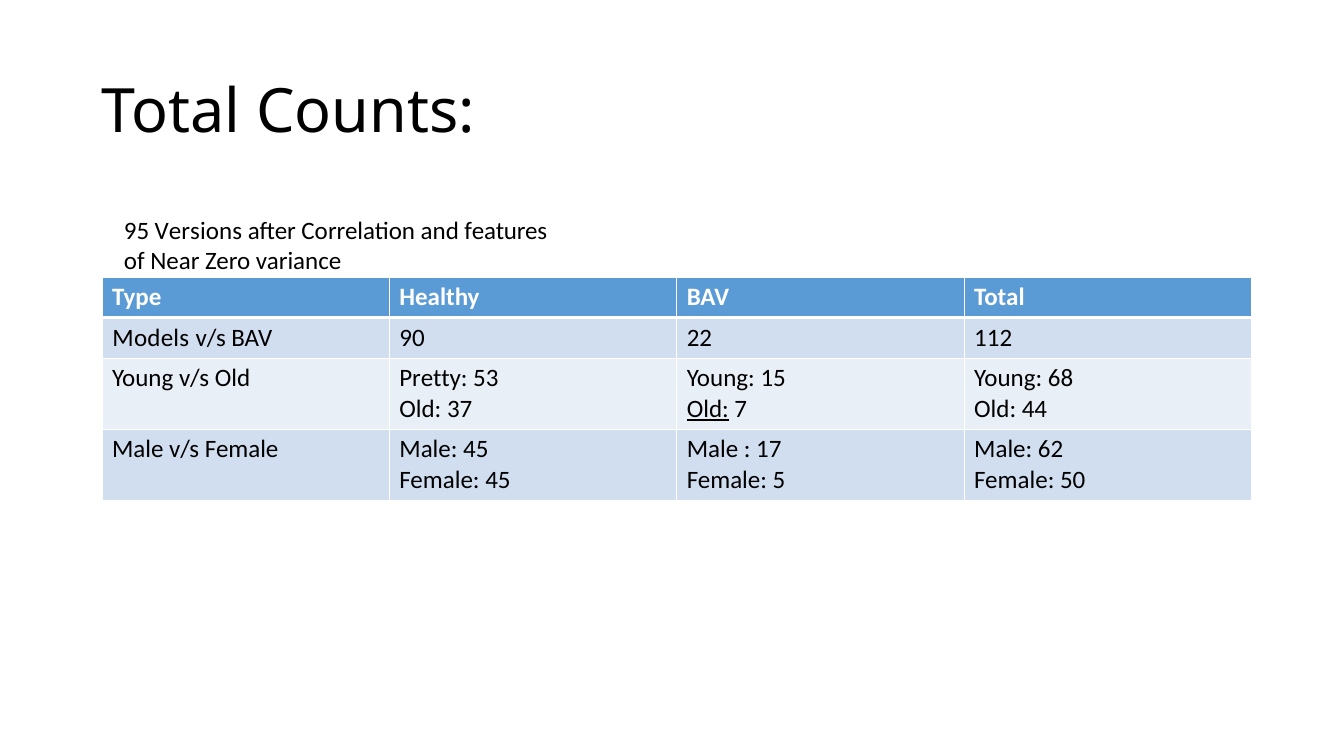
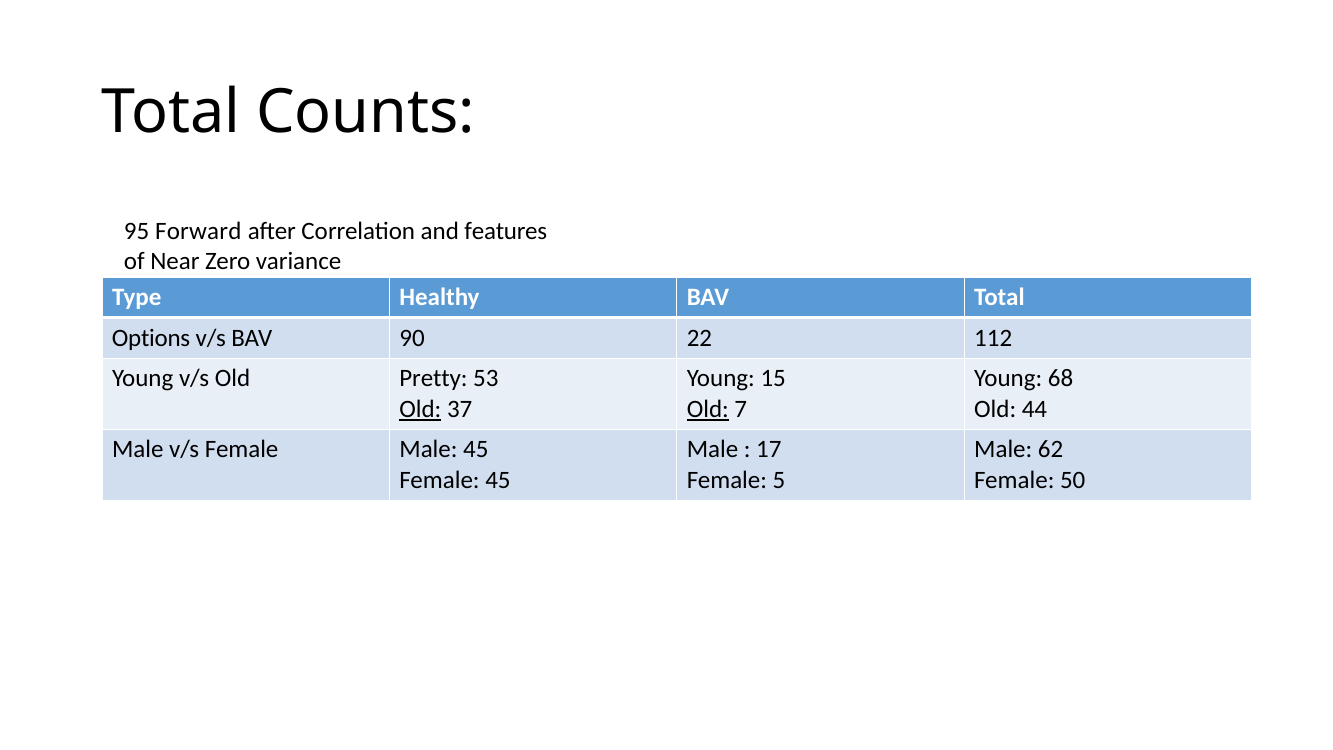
Versions: Versions -> Forward
Models: Models -> Options
Old at (420, 409) underline: none -> present
